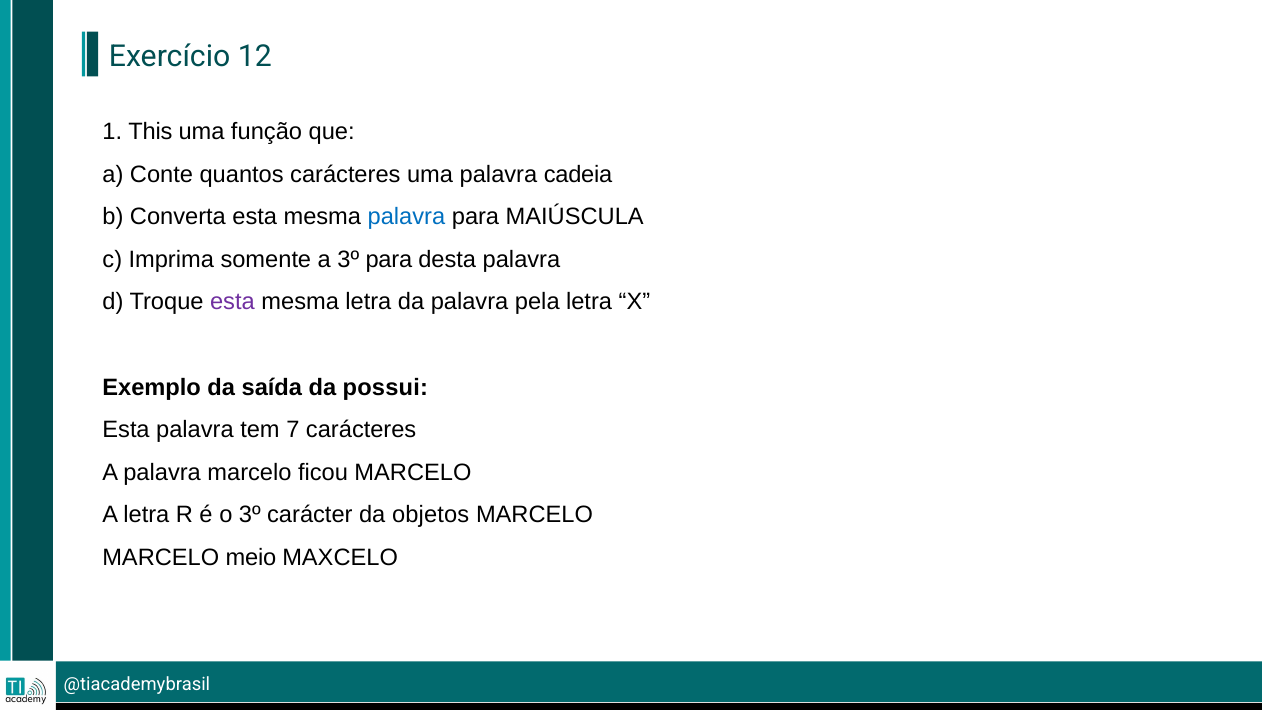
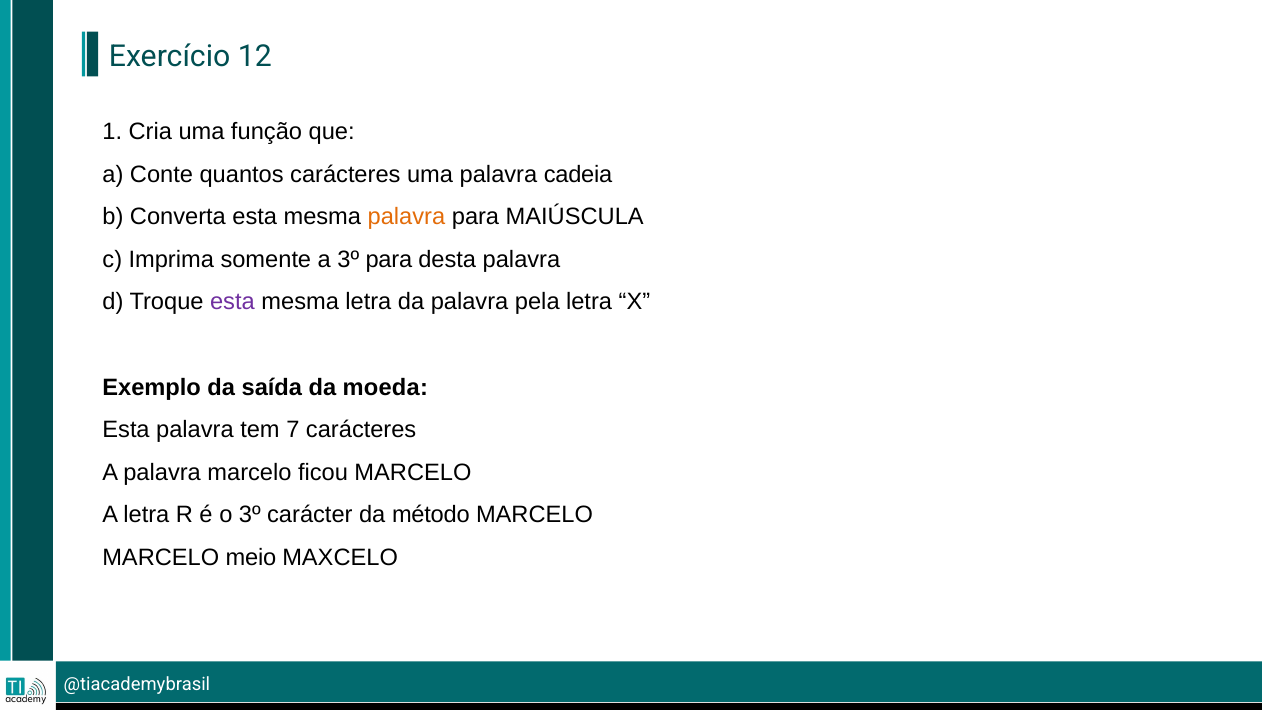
This: This -> Cria
palavra at (406, 217) colour: blue -> orange
possui: possui -> moeda
objetos: objetos -> método
